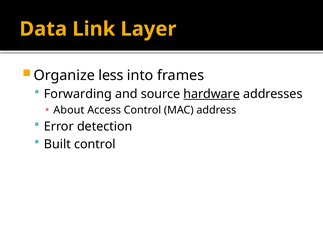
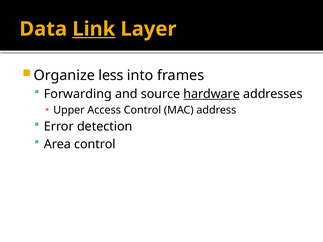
Link underline: none -> present
About: About -> Upper
Built: Built -> Area
